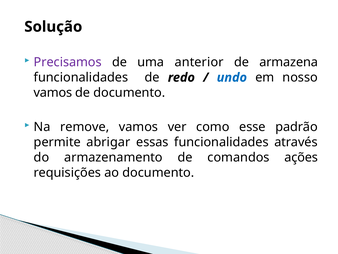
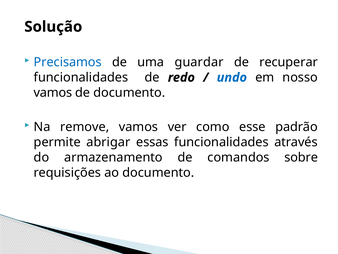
Precisamos colour: purple -> blue
anterior: anterior -> guardar
armazena: armazena -> recuperar
ações: ações -> sobre
